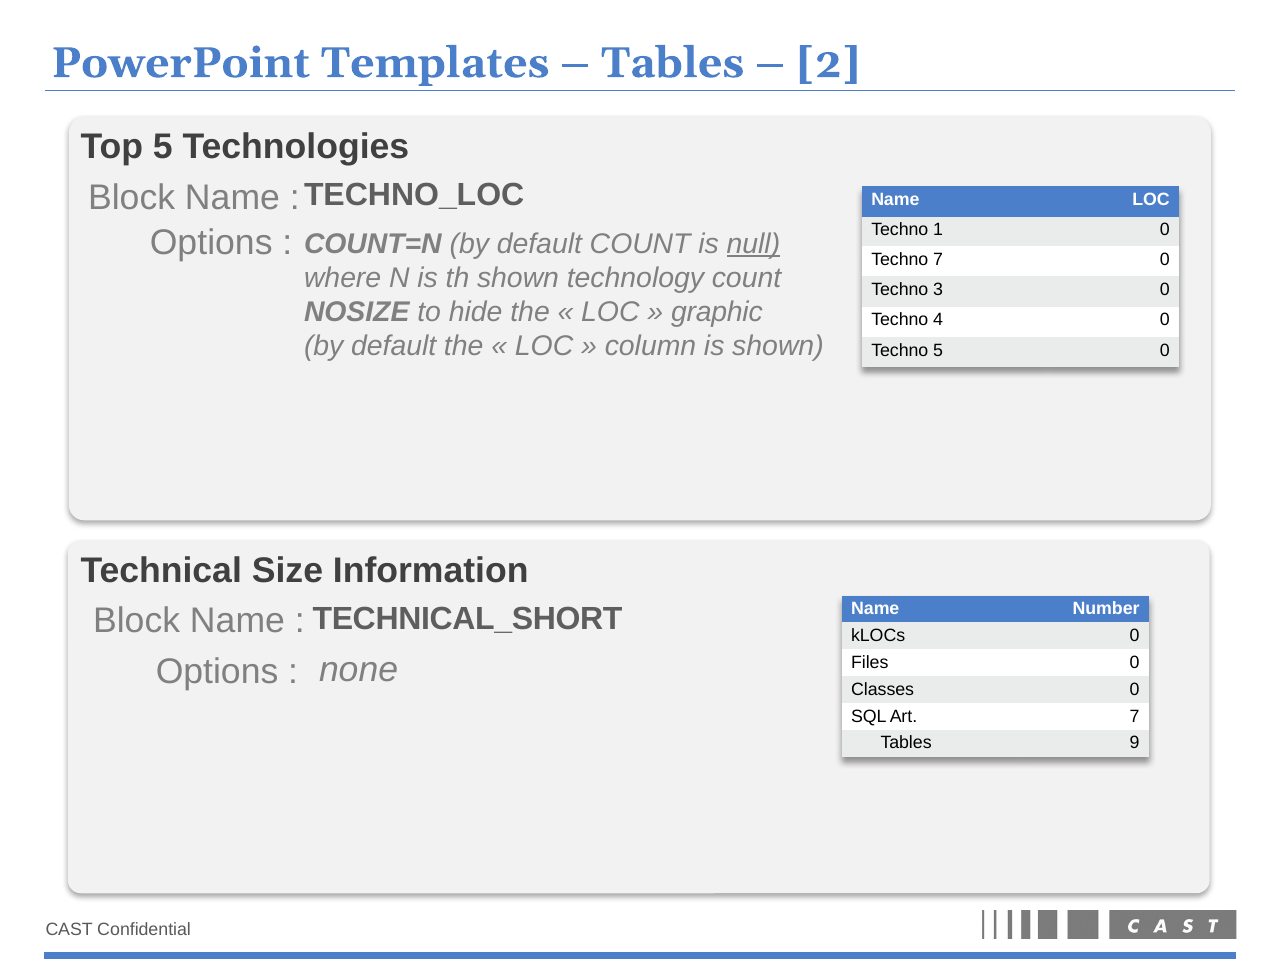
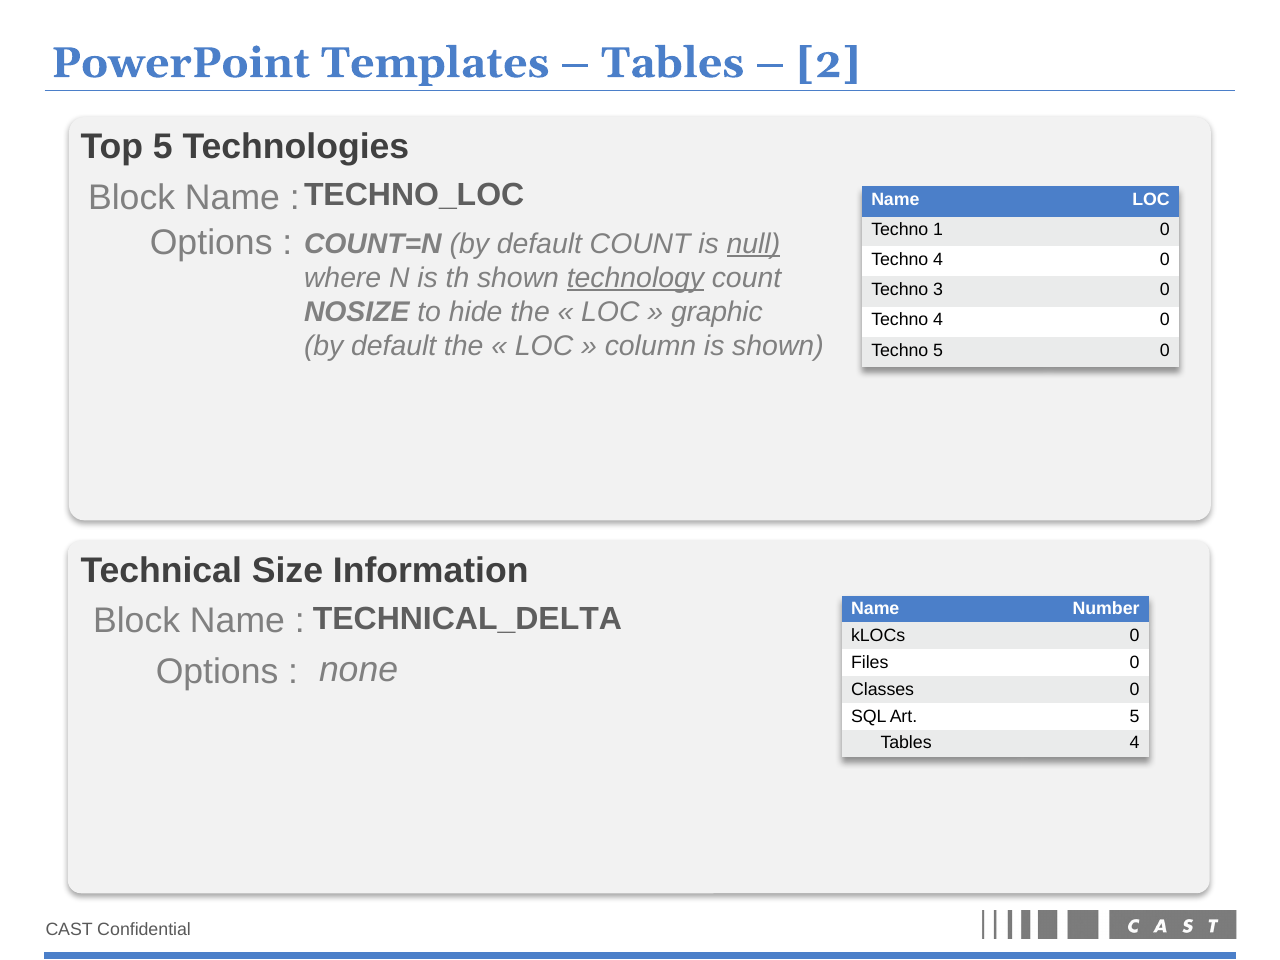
7 at (938, 259): 7 -> 4
technology underline: none -> present
TECHNICAL_SHORT: TECHNICAL_SHORT -> TECHNICAL_DELTA
Art 7: 7 -> 5
Tables 9: 9 -> 4
